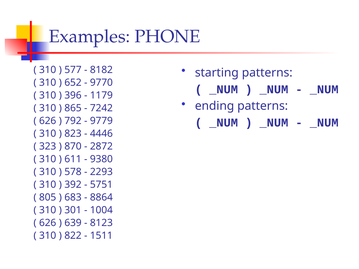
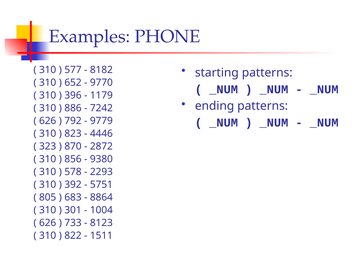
865: 865 -> 886
611: 611 -> 856
639: 639 -> 733
